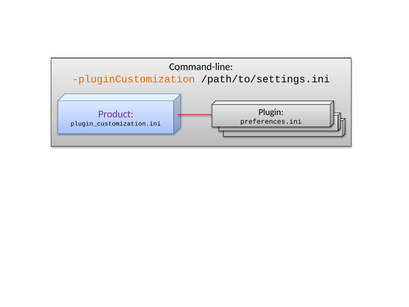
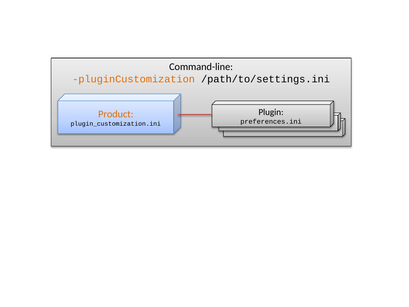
Product colour: purple -> orange
